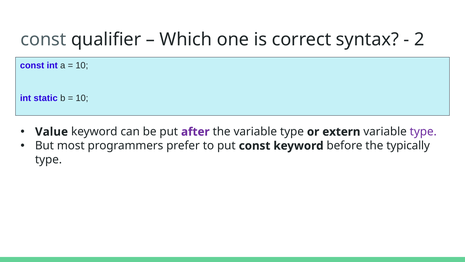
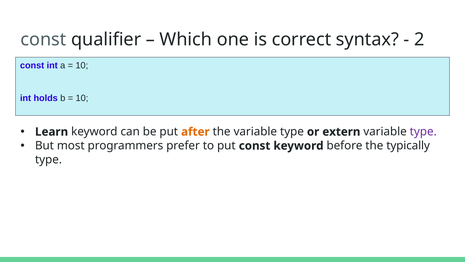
static: static -> holds
Value: Value -> Learn
after colour: purple -> orange
